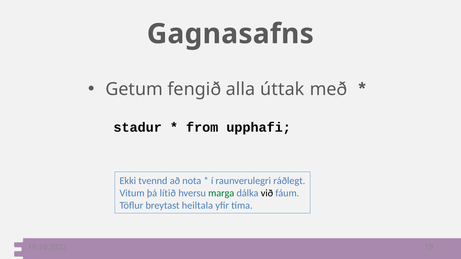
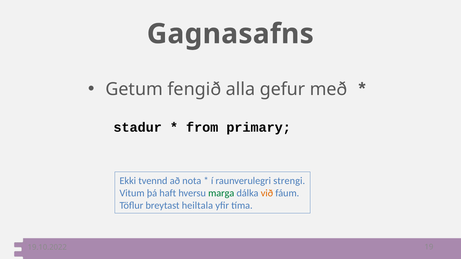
úttak: úttak -> gefur
upphafi: upphafi -> primary
ráðlegt: ráðlegt -> strengi
lítið: lítið -> haft
við colour: black -> orange
